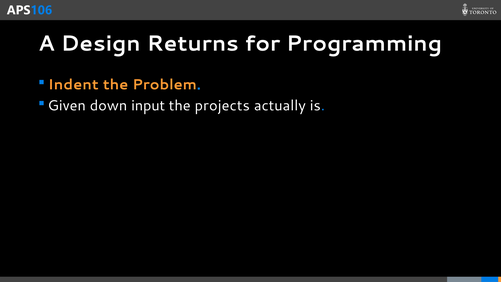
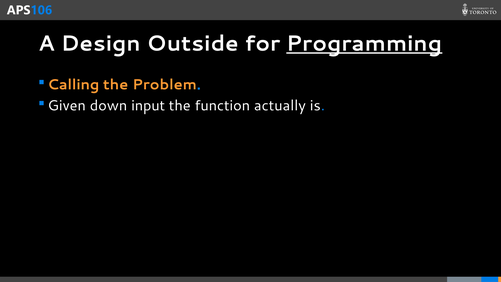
Returns: Returns -> Outside
Programming underline: none -> present
Indent: Indent -> Calling
projects: projects -> function
